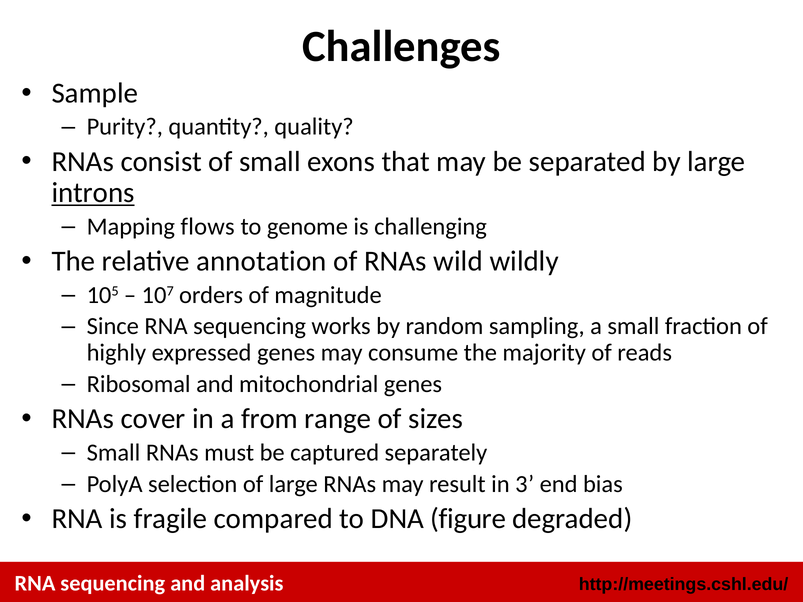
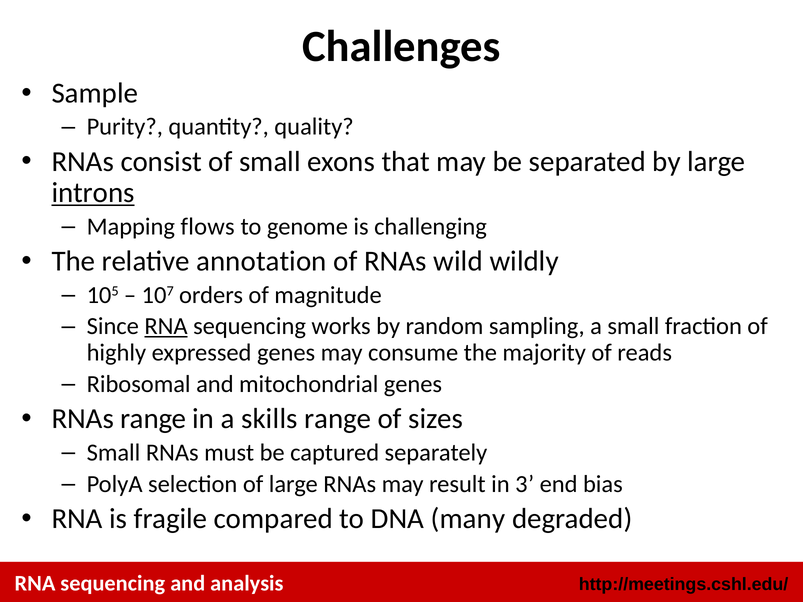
RNA at (166, 327) underline: none -> present
RNAs cover: cover -> range
from: from -> skills
figure: figure -> many
